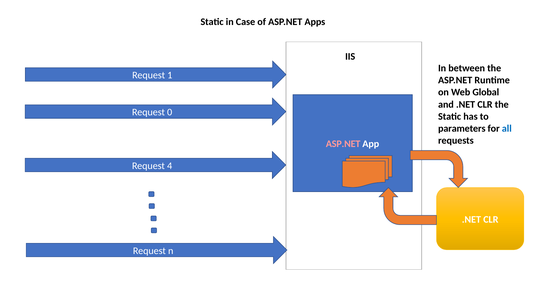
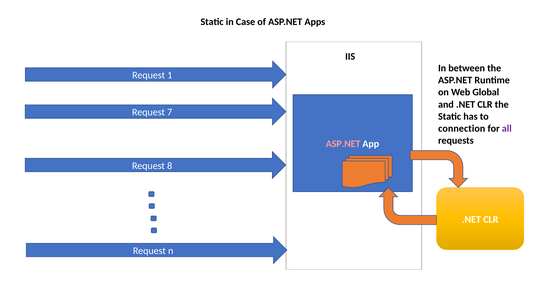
0: 0 -> 7
parameters: parameters -> connection
all colour: blue -> purple
4: 4 -> 8
